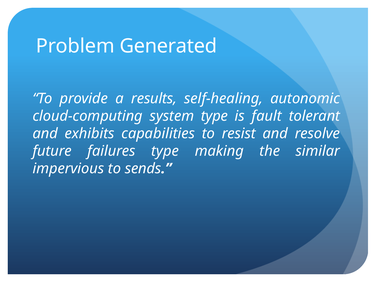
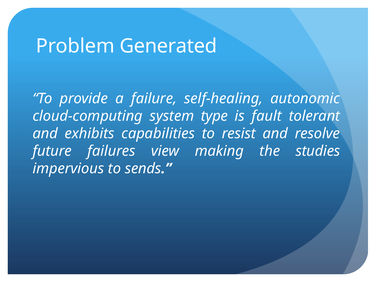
results: results -> failure
failures type: type -> view
similar: similar -> studies
